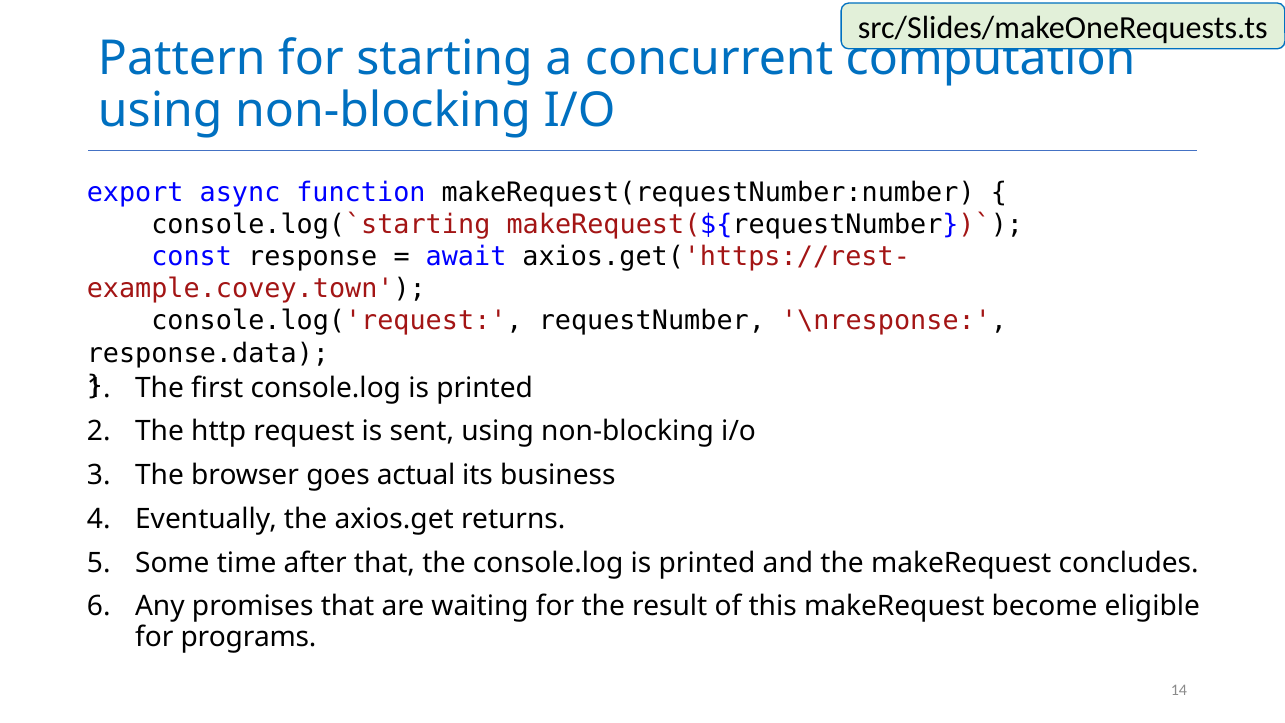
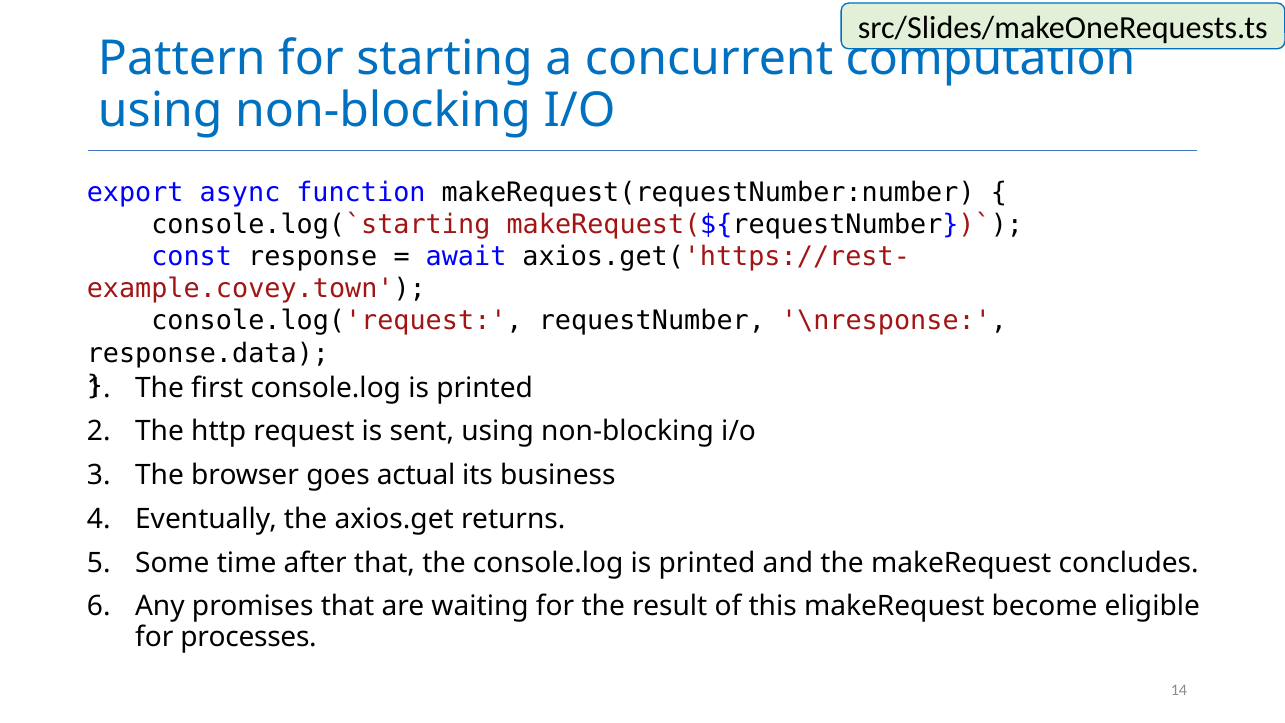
programs: programs -> processes
